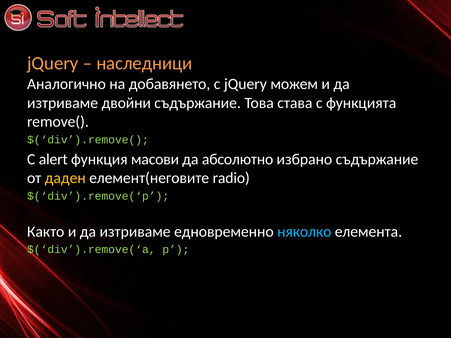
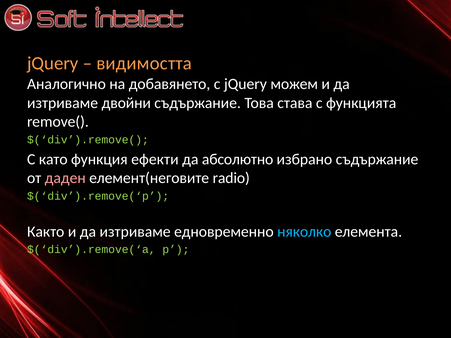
наследници: наследници -> видимостта
alert: alert -> като
масови: масови -> ефекти
даден colour: yellow -> pink
